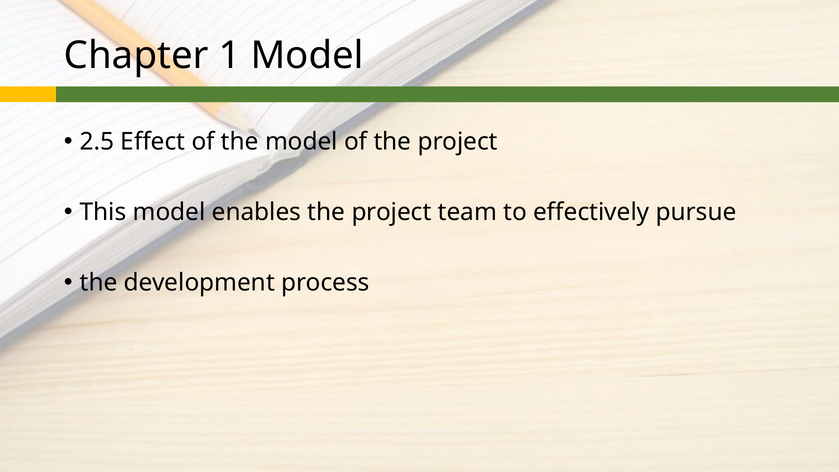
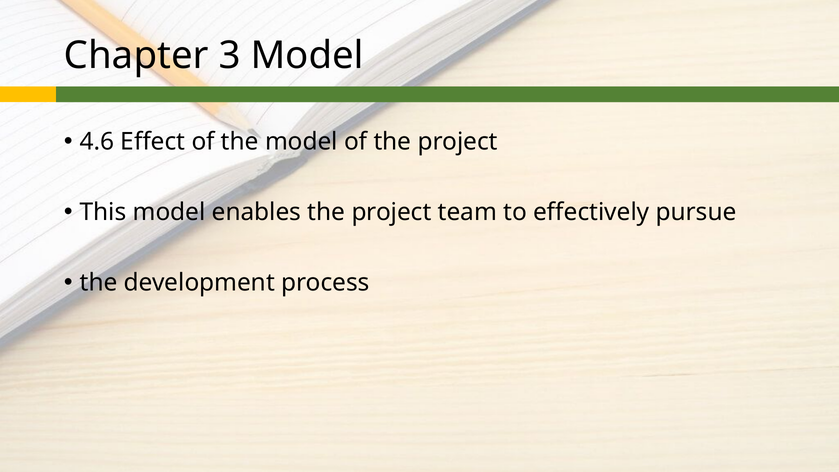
1: 1 -> 3
2.5: 2.5 -> 4.6
